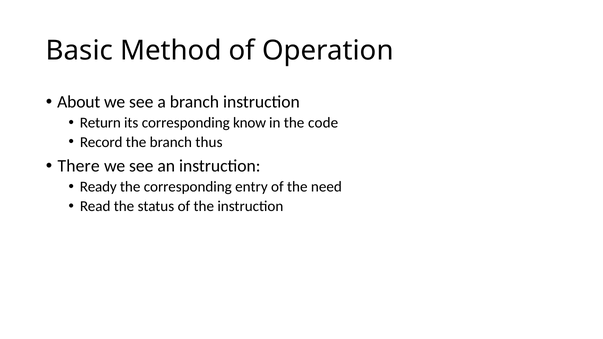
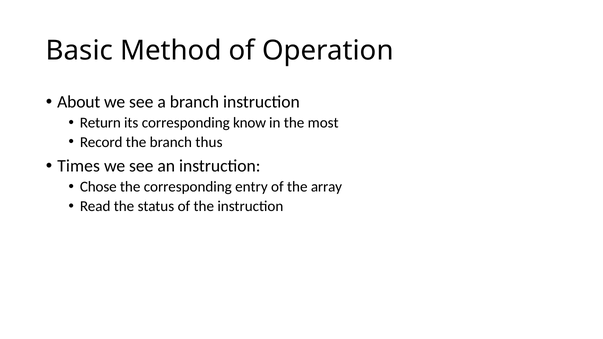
code: code -> most
There: There -> Times
Ready: Ready -> Chose
need: need -> array
